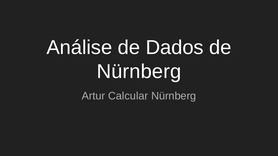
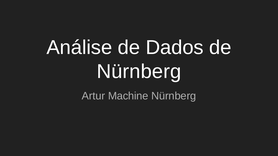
Calcular: Calcular -> Machine
